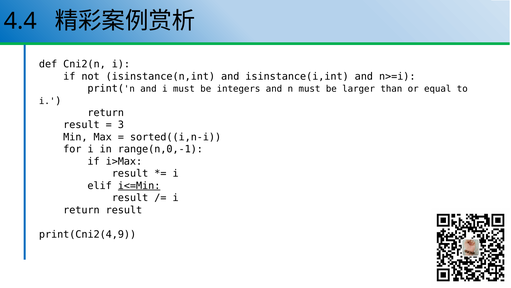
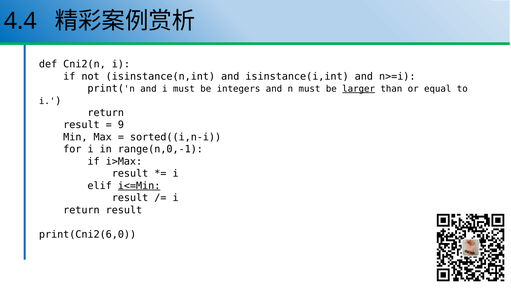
larger underline: none -> present
3: 3 -> 9
print(Cni2(4,9: print(Cni2(4,9 -> print(Cni2(6,0
